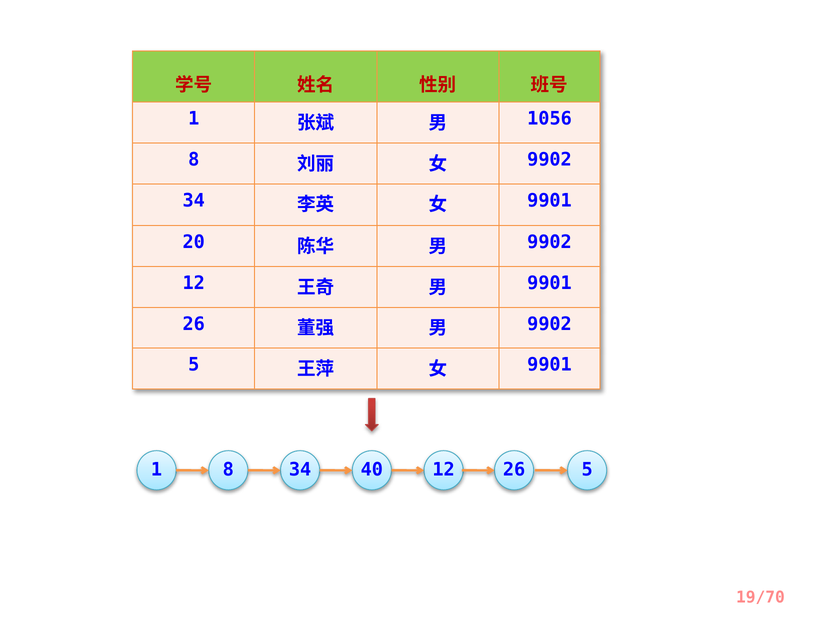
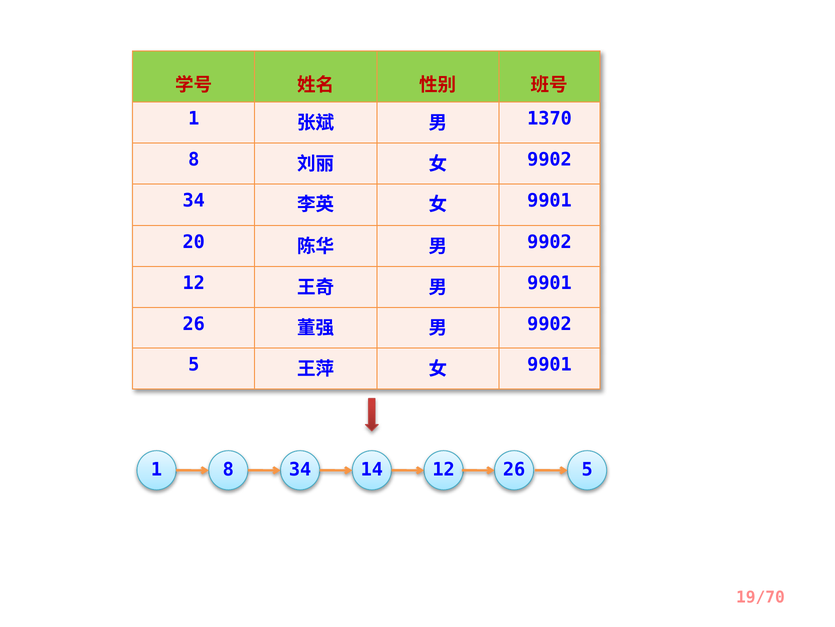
1056: 1056 -> 1370
40: 40 -> 14
